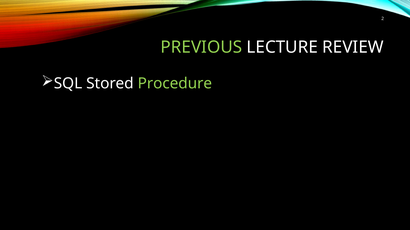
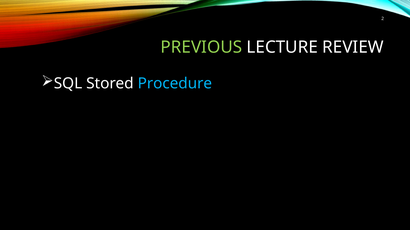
Procedure colour: light green -> light blue
